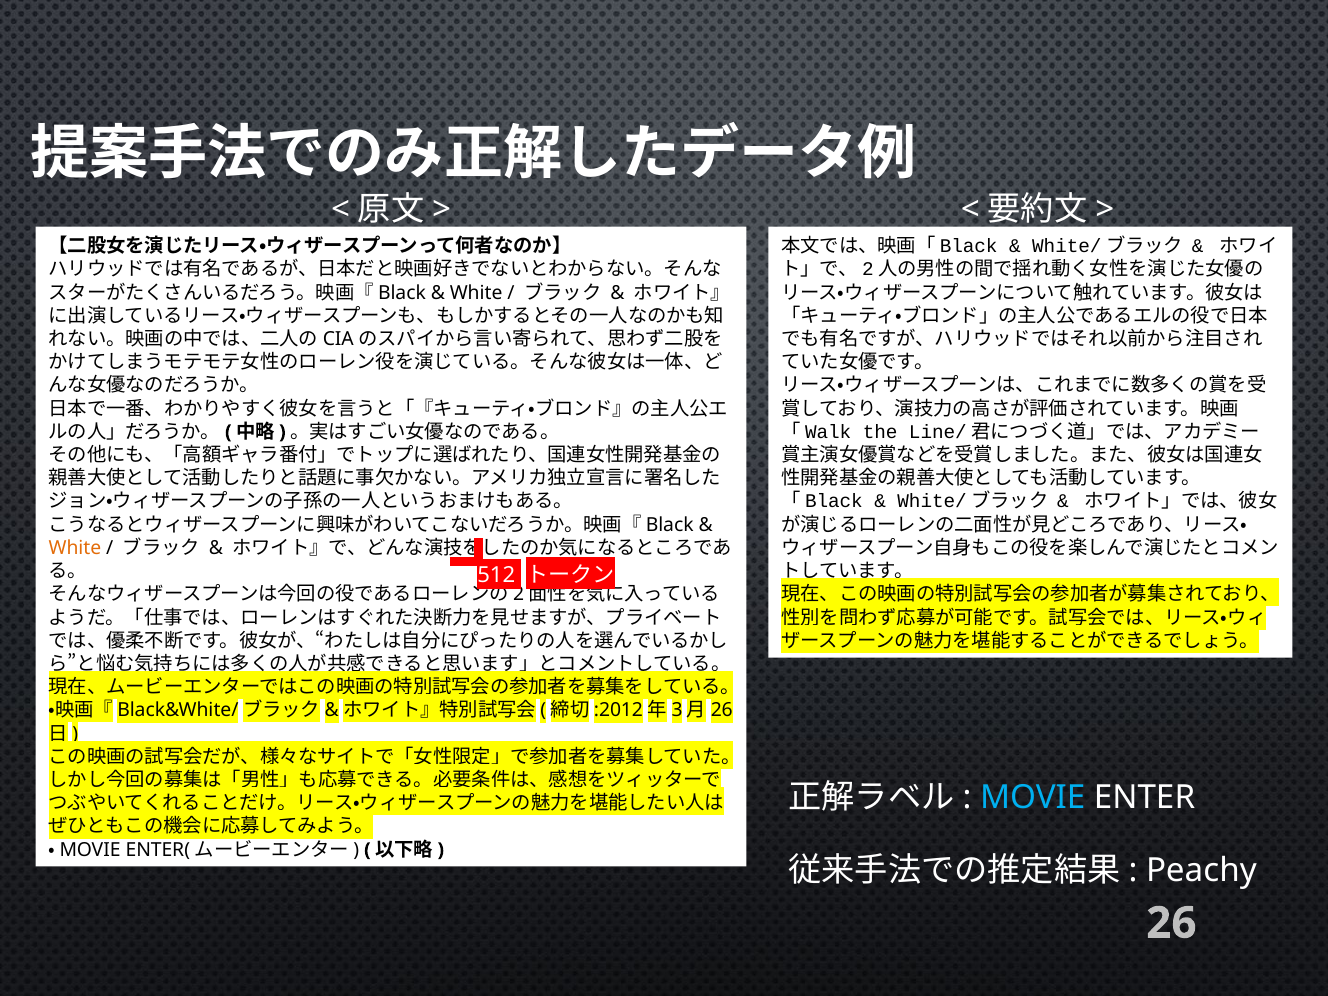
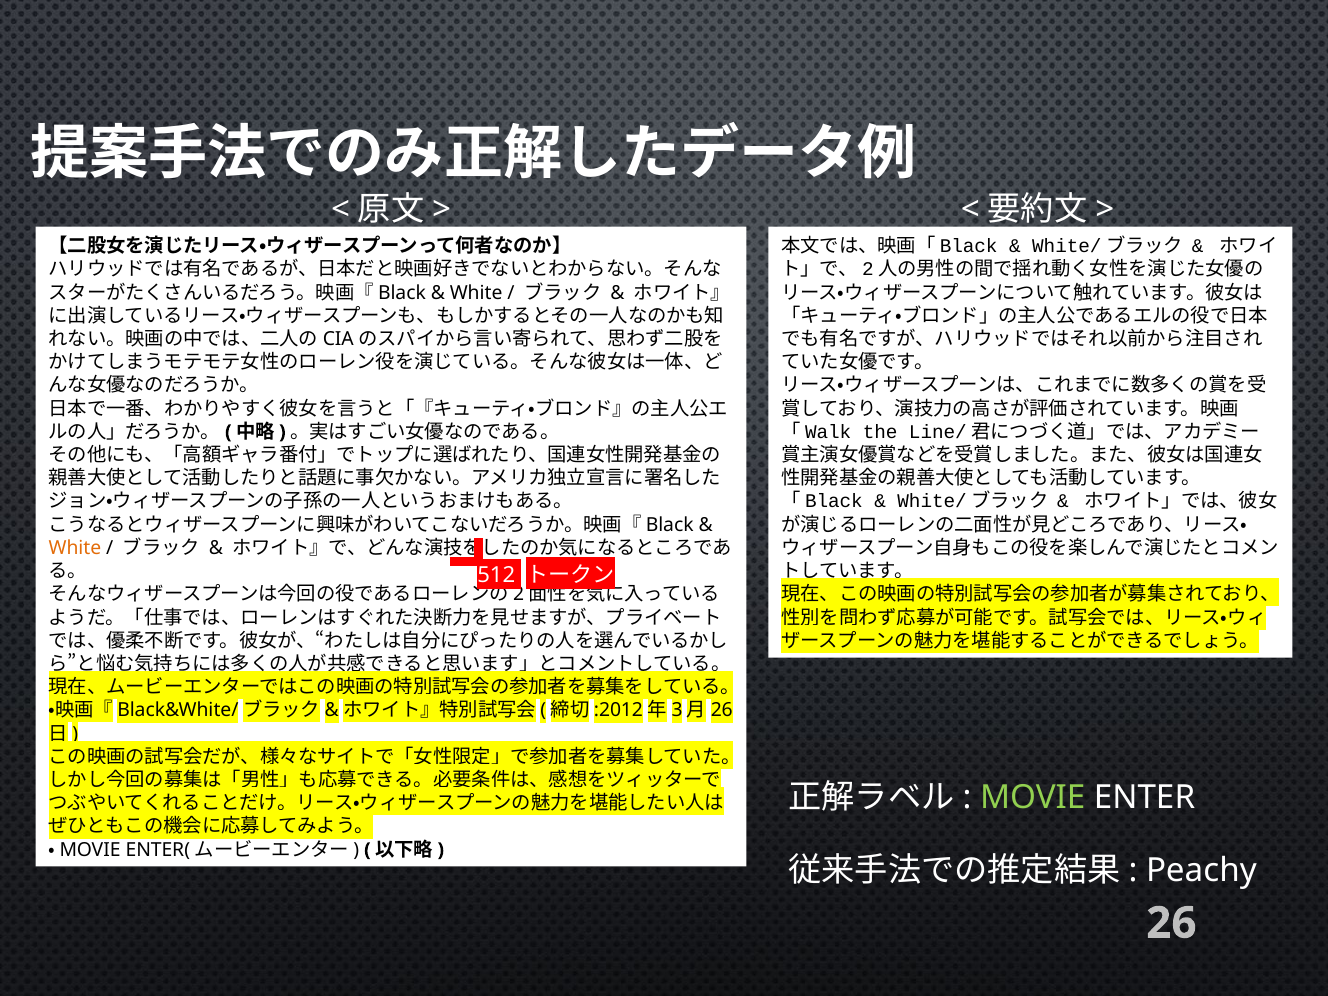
MOVIE colour: light blue -> light green
